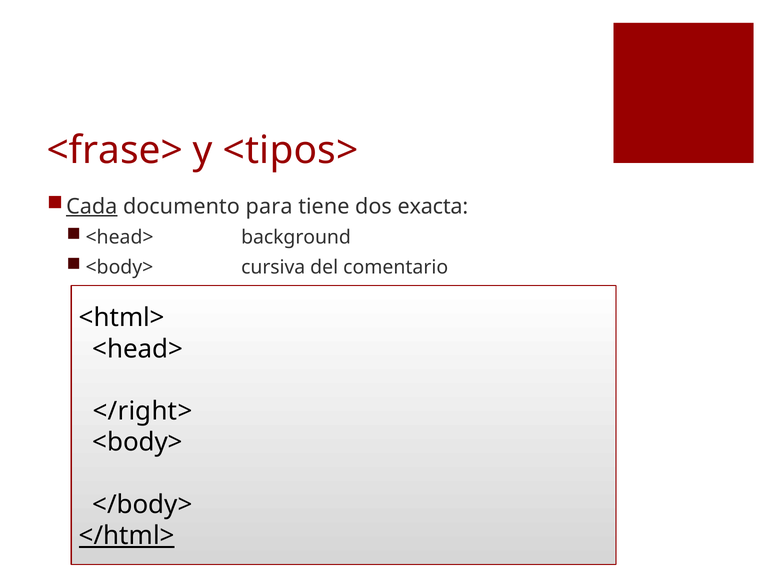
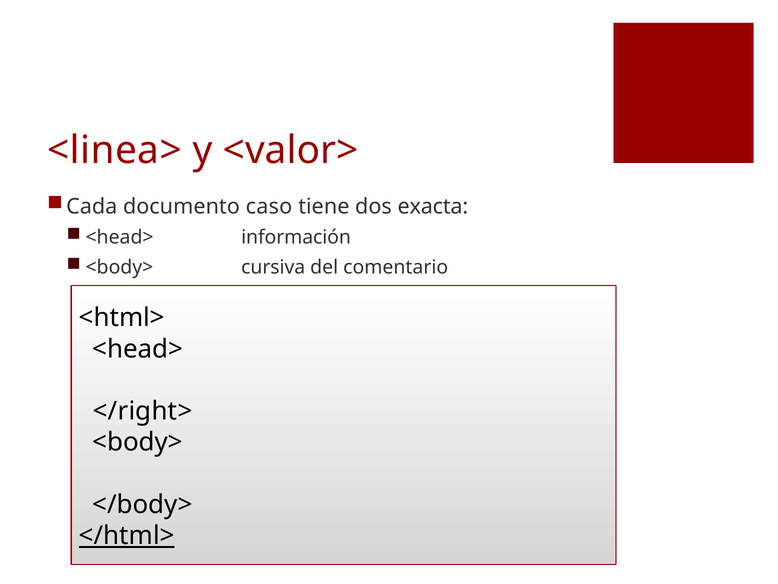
<frase>: <frase> -> <linea>
<tipos>: <tipos> -> <valor>
Cada underline: present -> none
para: para -> caso
background: background -> información
